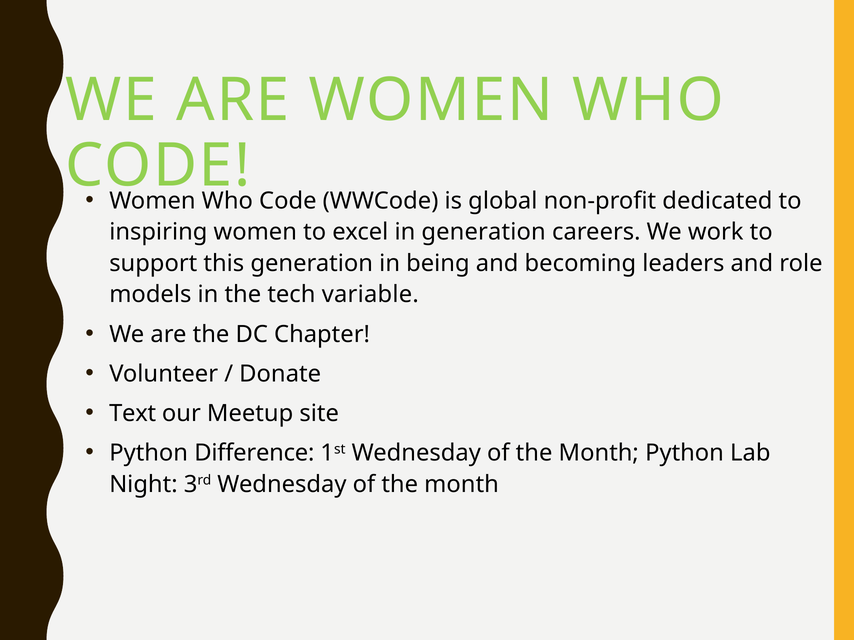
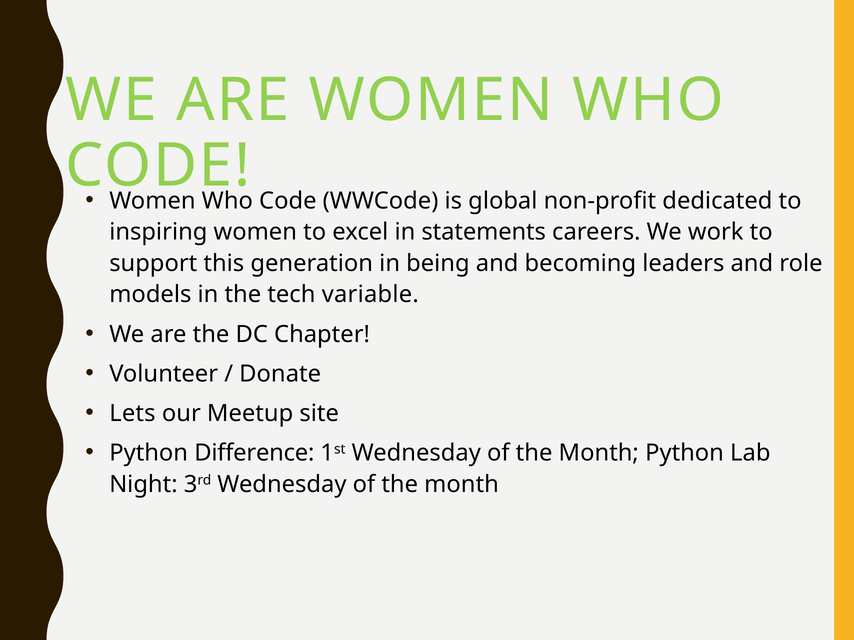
in generation: generation -> statements
Text: Text -> Lets
